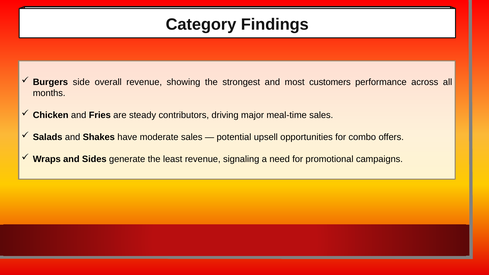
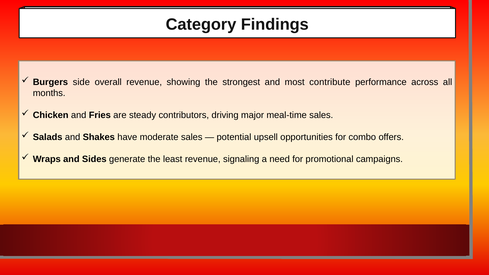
customers: customers -> contribute
